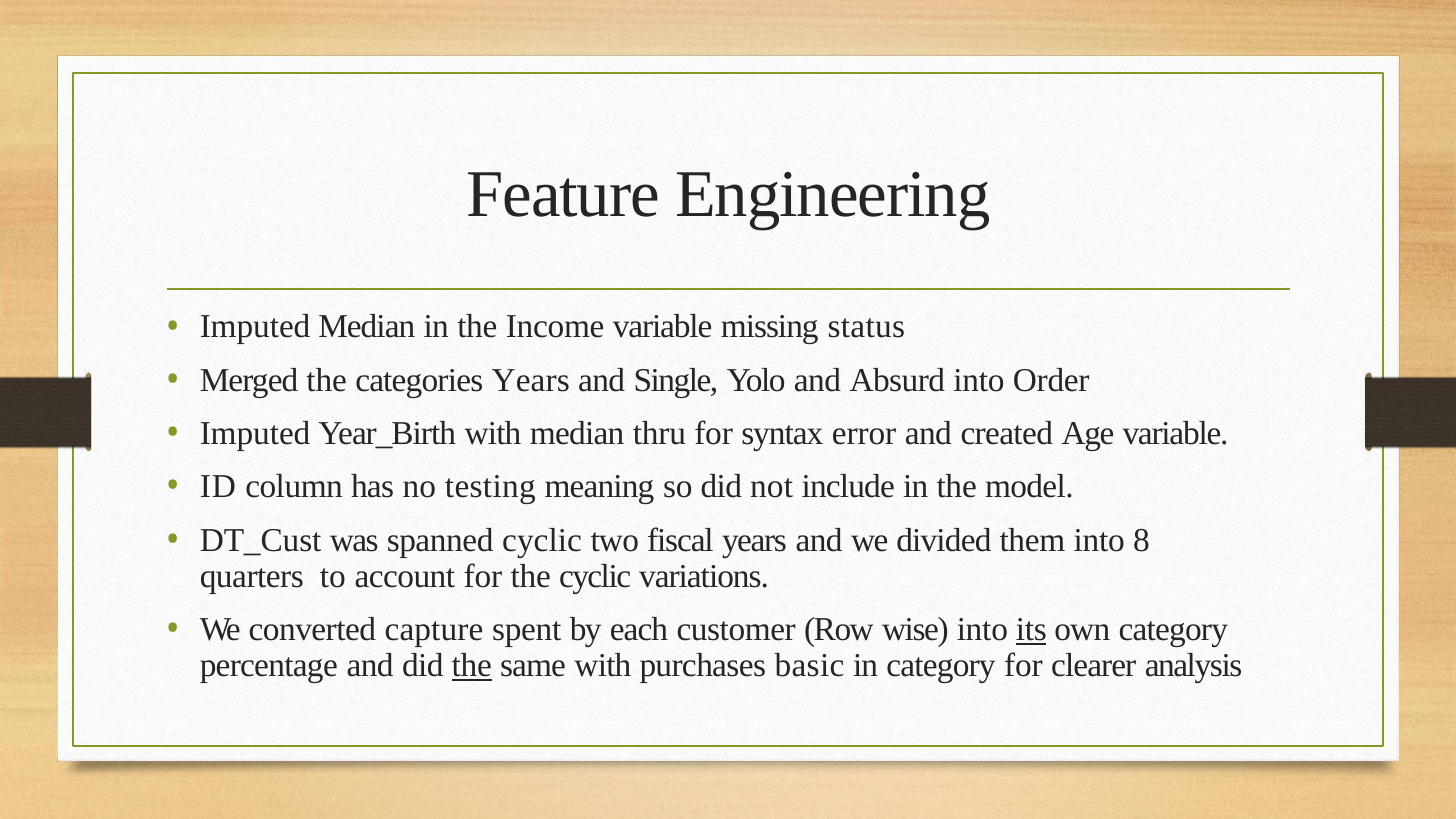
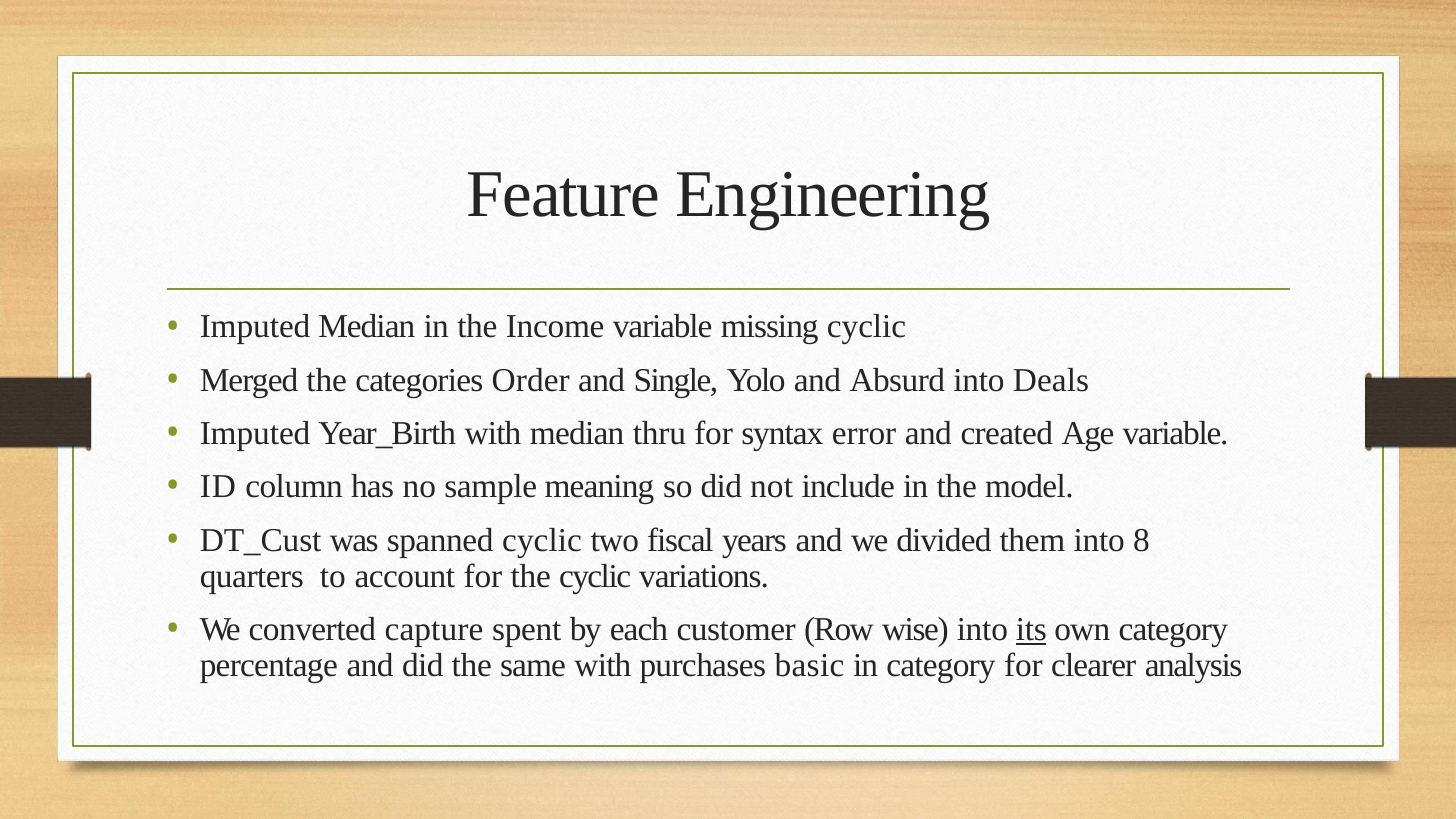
missing status: status -> cyclic
categories Years: Years -> Order
Order: Order -> Deals
testing: testing -> sample
the at (472, 665) underline: present -> none
